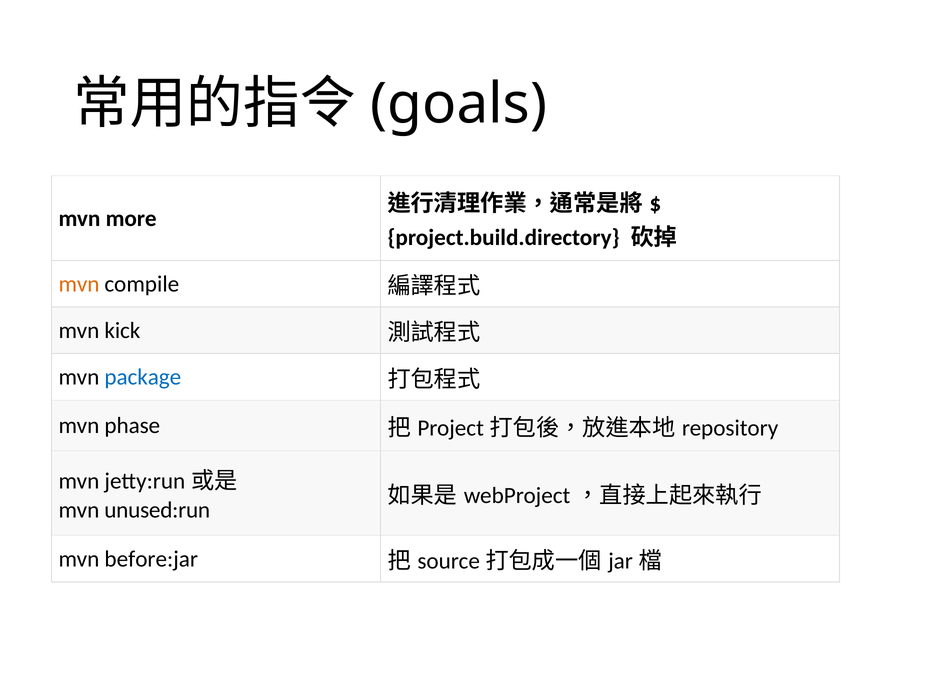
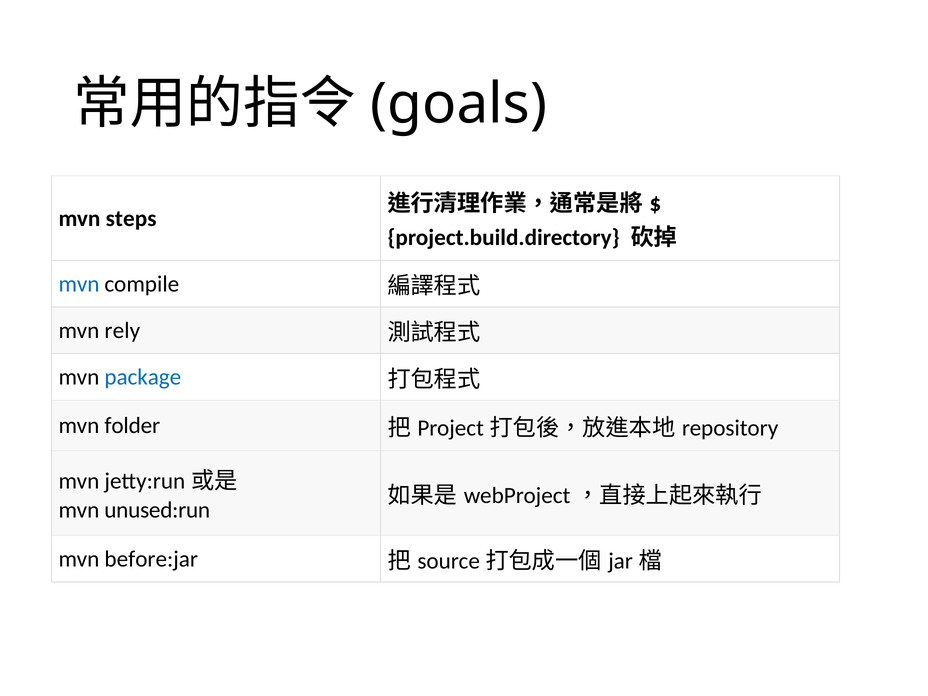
more: more -> steps
mvn at (79, 284) colour: orange -> blue
kick: kick -> rely
phase: phase -> folder
